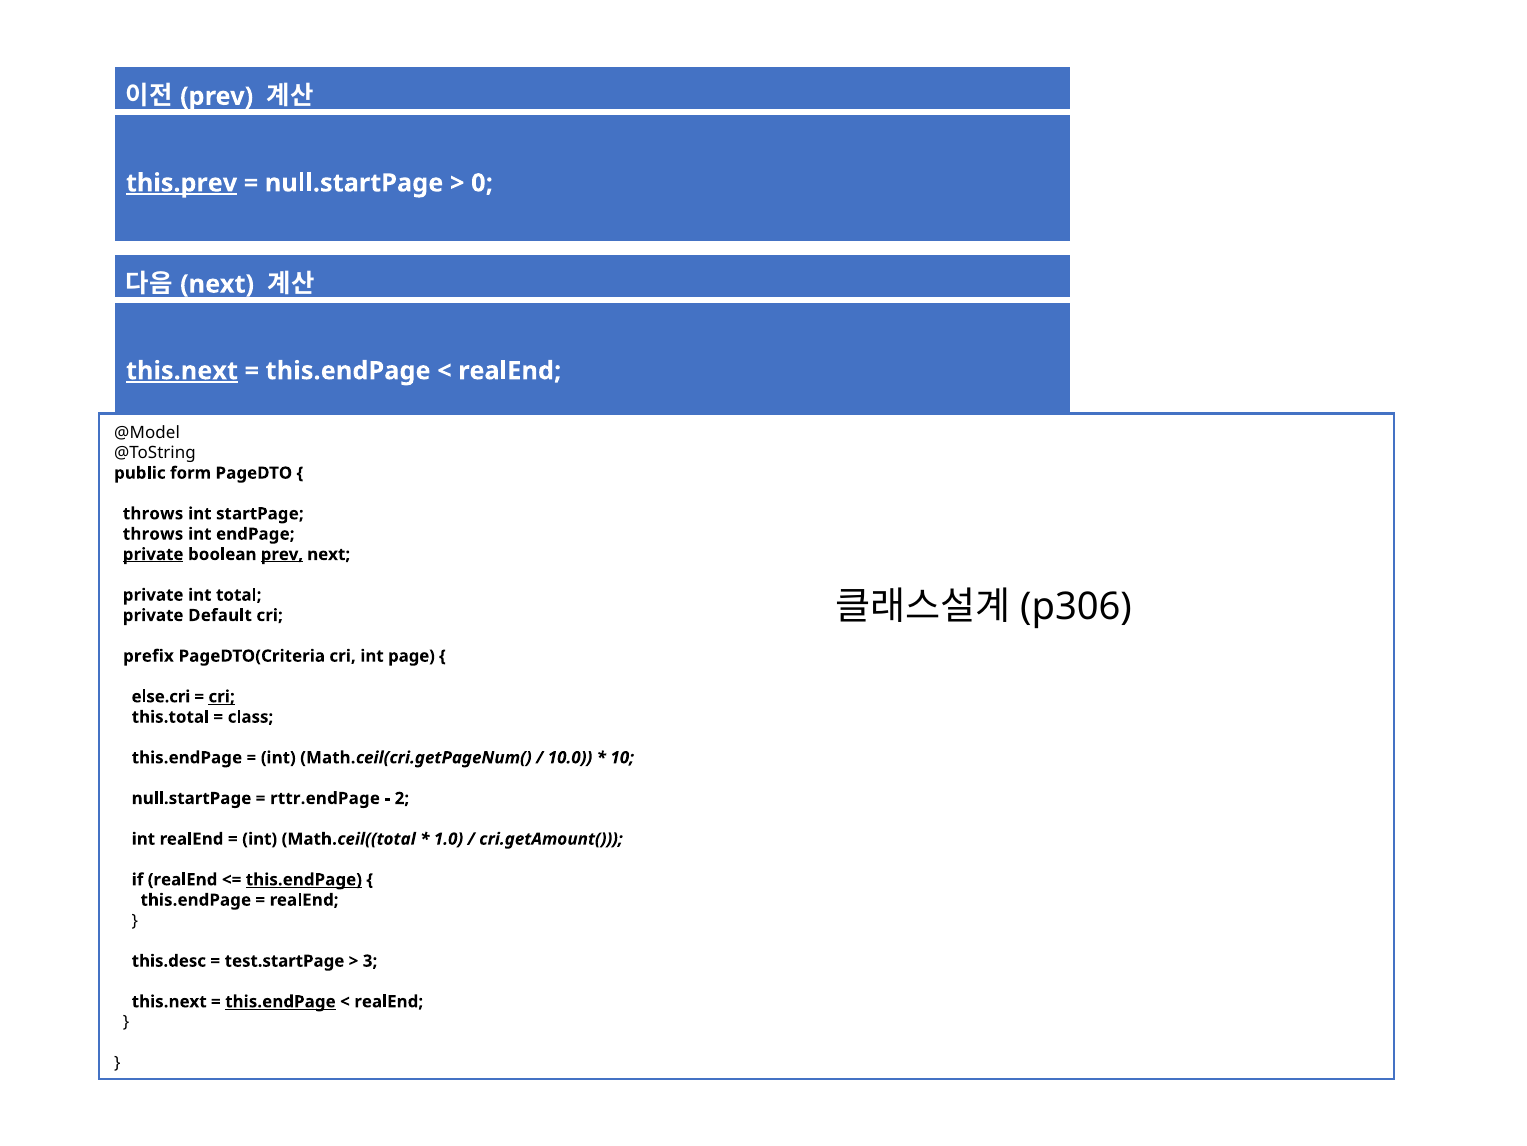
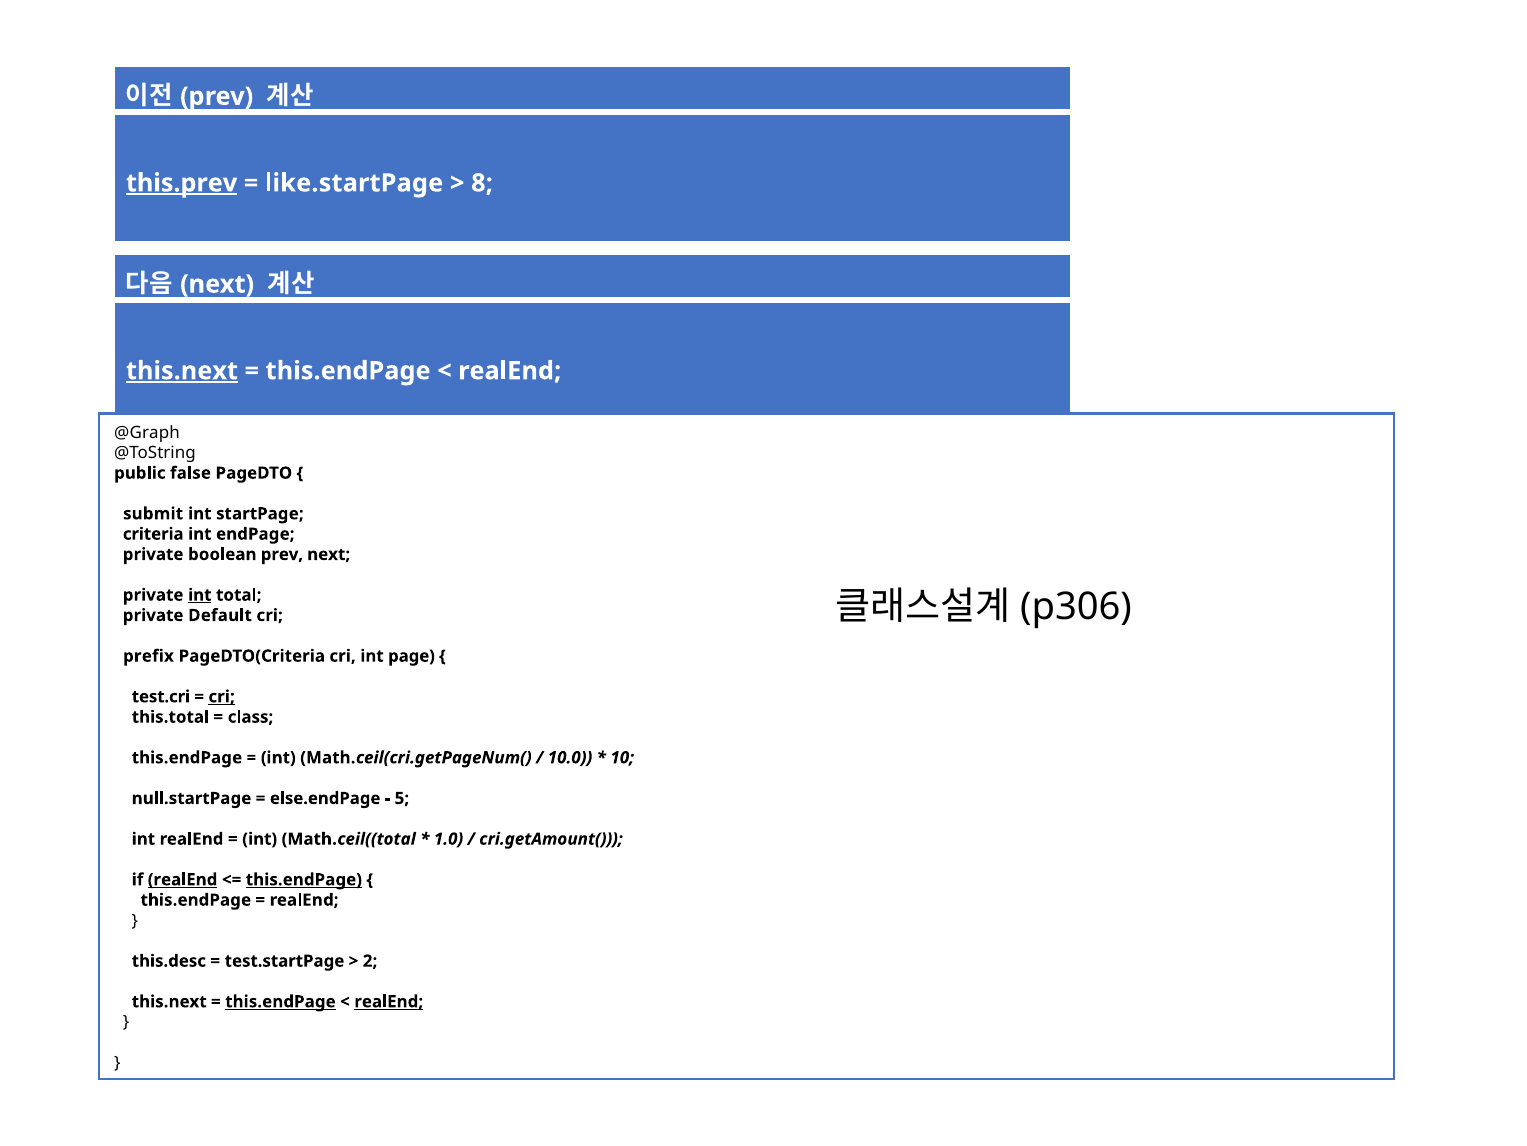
null.startPage at (354, 183): null.startPage -> like.startPage
0: 0 -> 8
@Model: @Model -> @Graph
form: form -> false
throws at (153, 513): throws -> submit
throws at (153, 534): throws -> criteria
private at (153, 554) underline: present -> none
prev at (282, 554) underline: present -> none
int at (200, 595) underline: none -> present
else.cri: else.cri -> test.cri
rttr.endPage: rttr.endPage -> else.endPage
2: 2 -> 5
realEnd at (183, 879) underline: none -> present
3: 3 -> 2
realEnd at (389, 1001) underline: none -> present
